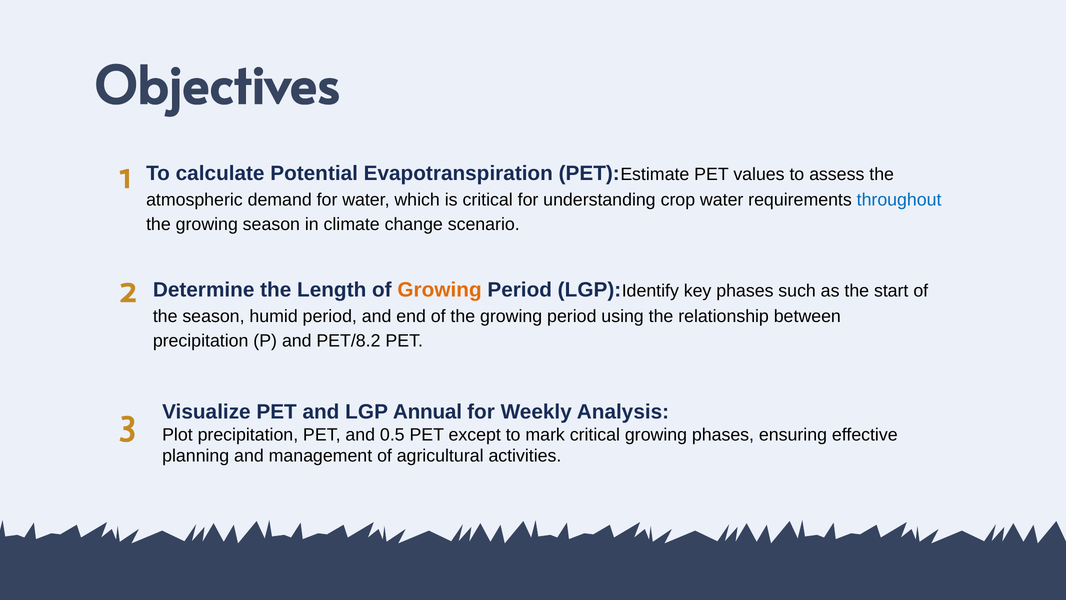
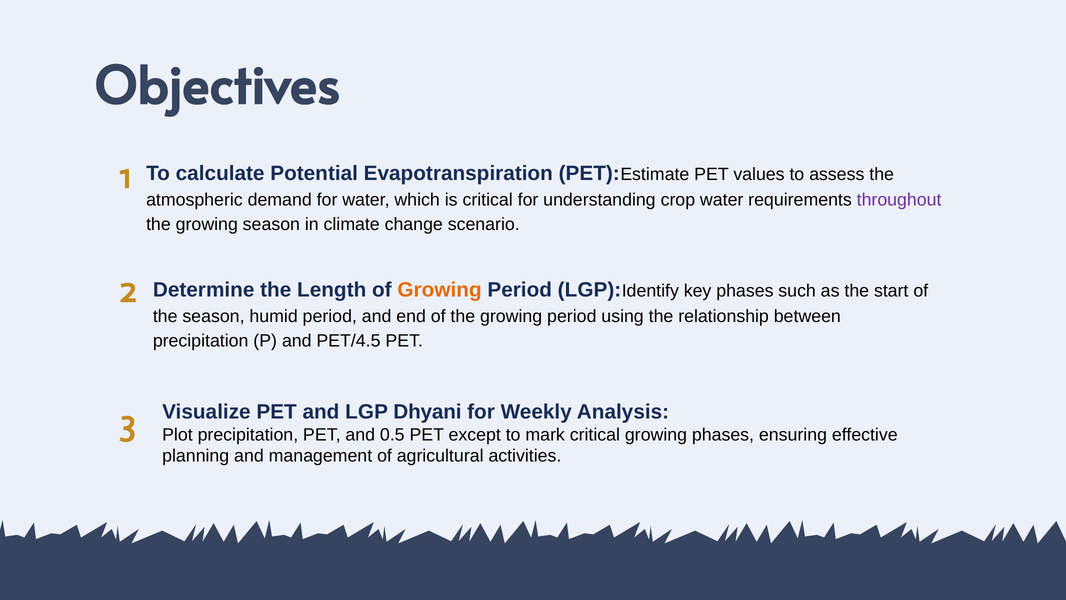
throughout colour: blue -> purple
PET/8.2: PET/8.2 -> PET/4.5
Annual: Annual -> Dhyani
